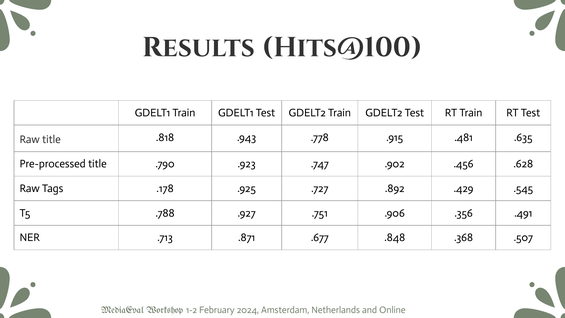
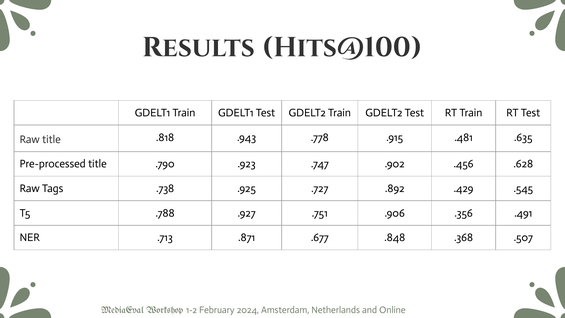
.178: .178 -> .738
